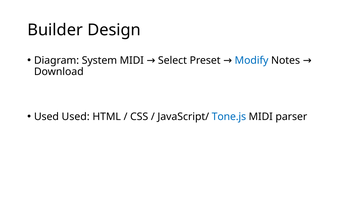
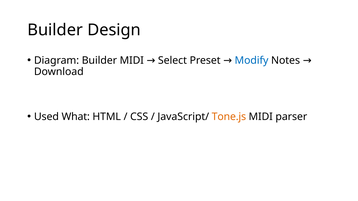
Diagram System: System -> Builder
Used Used: Used -> What
Tone.js colour: blue -> orange
